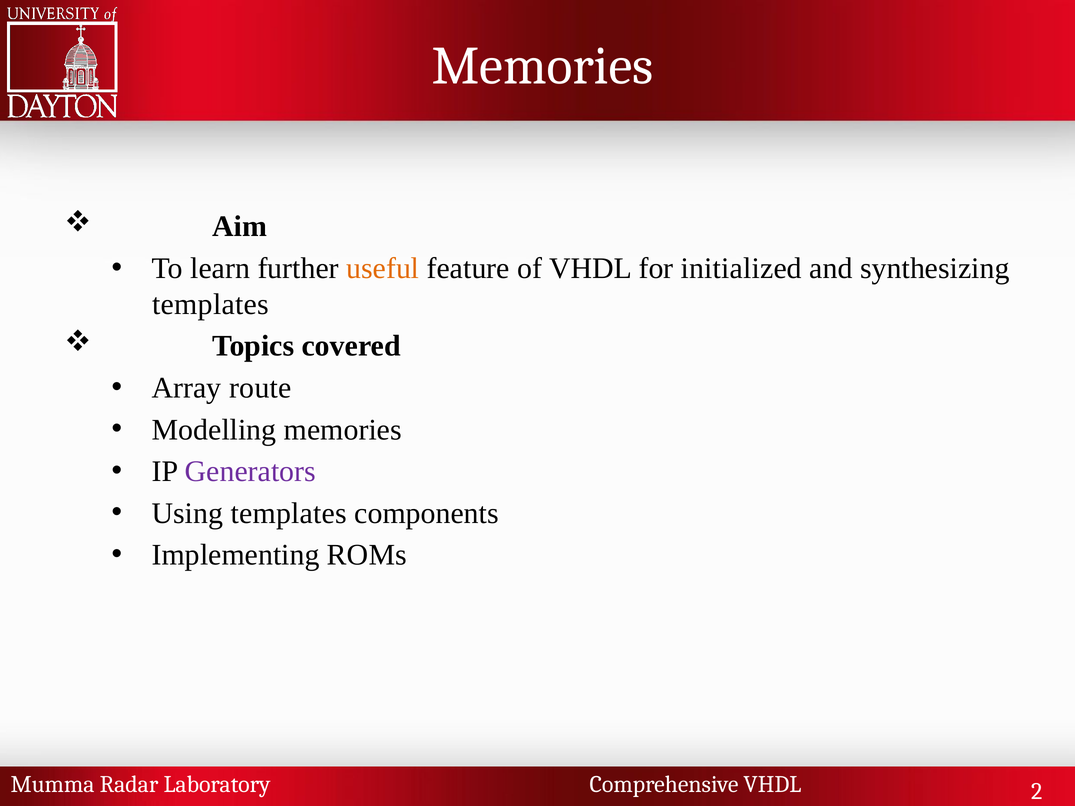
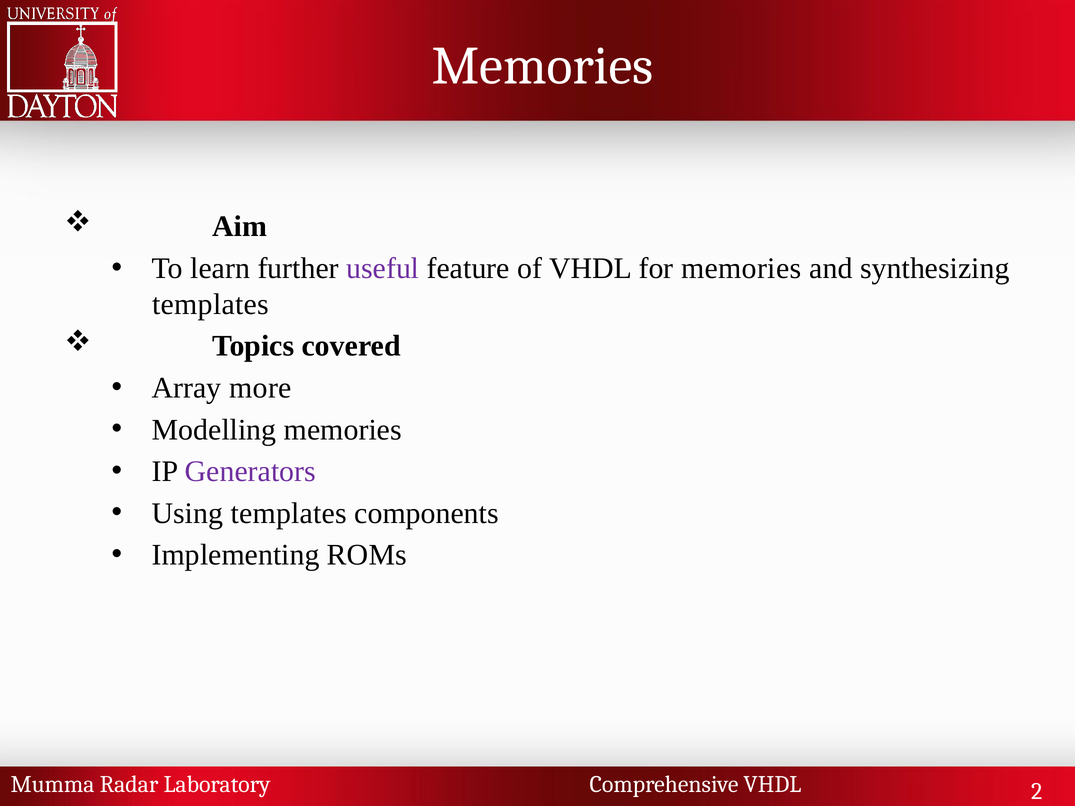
useful colour: orange -> purple
for initialized: initialized -> memories
route: route -> more
